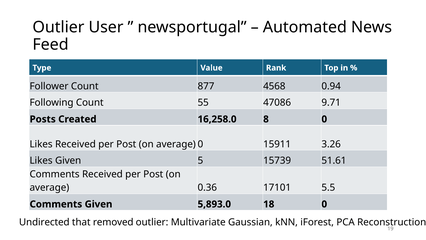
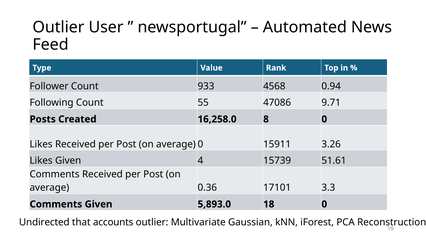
877: 877 -> 933
5: 5 -> 4
5.5: 5.5 -> 3.3
removed: removed -> accounts
